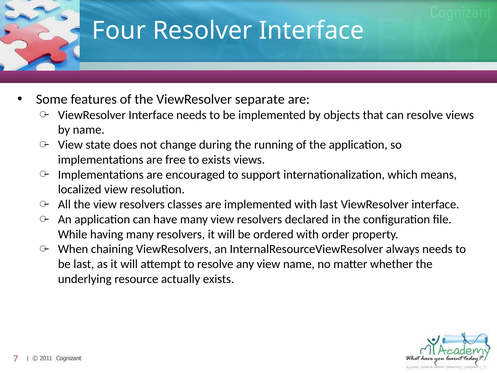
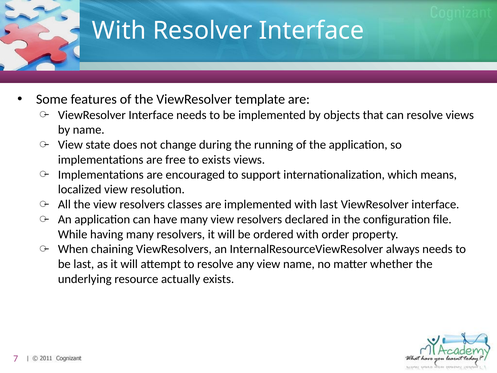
Four at (119, 31): Four -> With
separate: separate -> template
